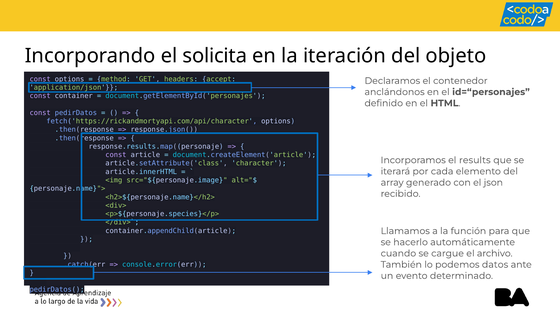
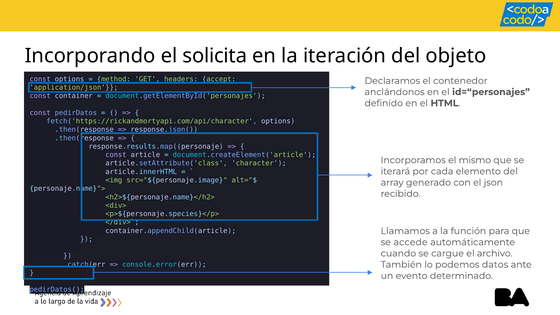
results: results -> mismo
hacerlo: hacerlo -> accede
